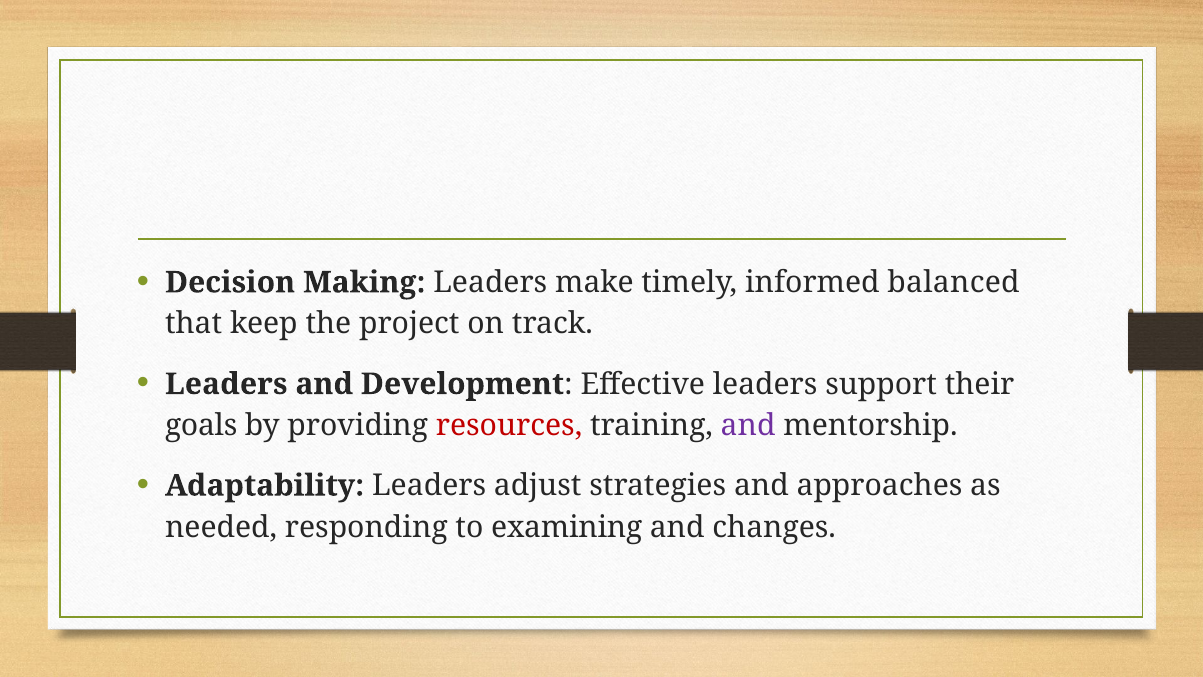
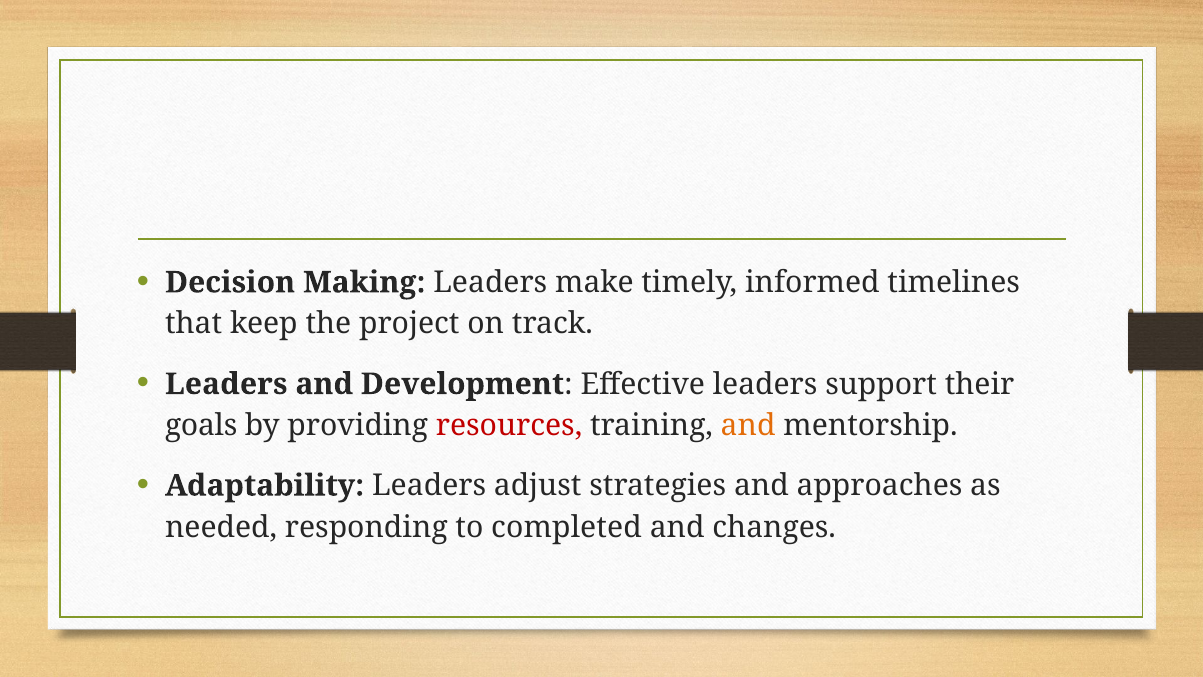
balanced: balanced -> timelines
and at (748, 425) colour: purple -> orange
examining: examining -> completed
